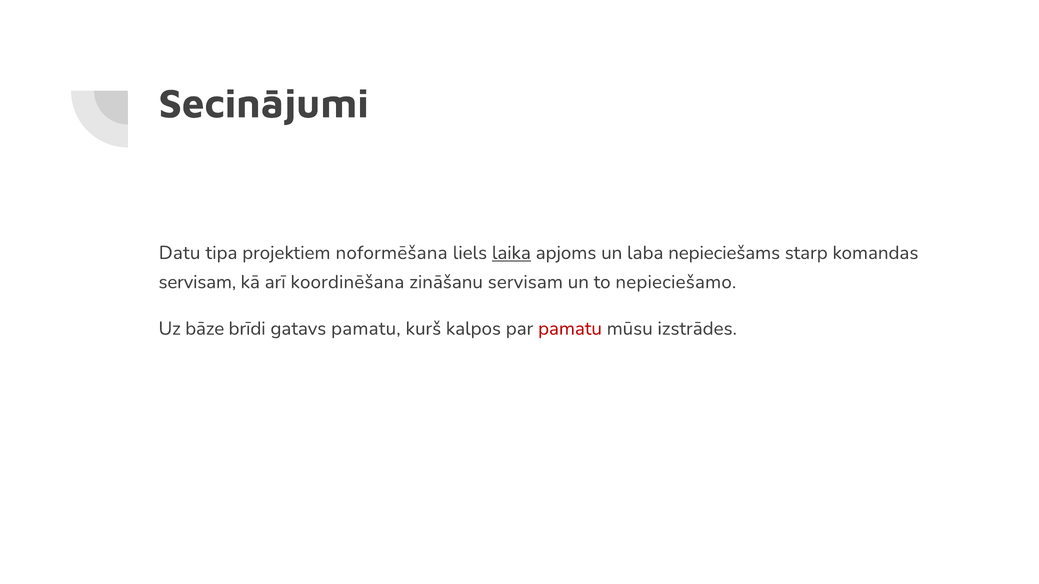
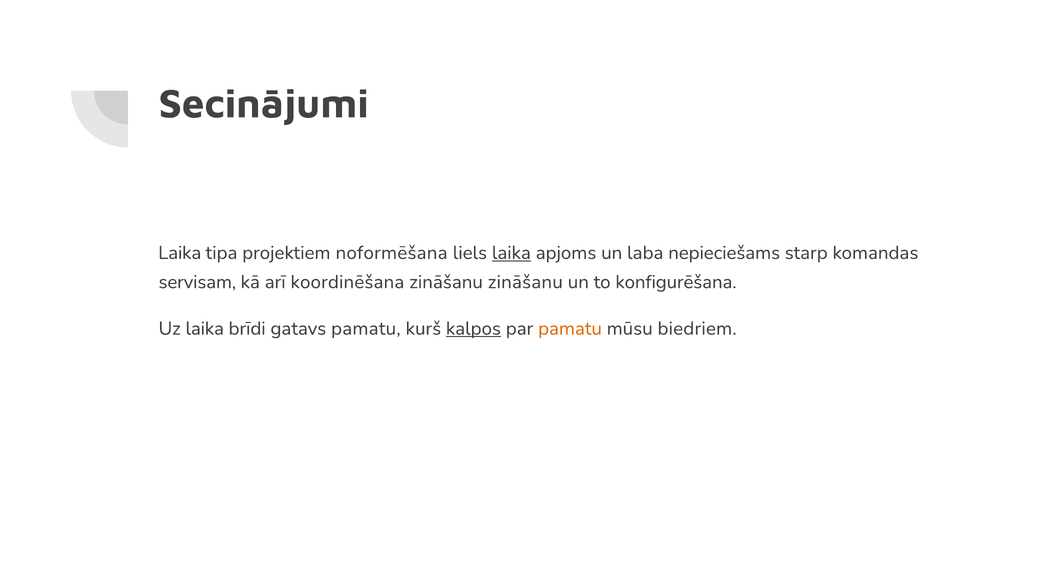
Datu at (180, 253): Datu -> Laika
zināšanu servisam: servisam -> zināšanu
nepieciešamo: nepieciešamo -> konfigurēšana
Uz bāze: bāze -> laika
kalpos underline: none -> present
pamatu at (570, 329) colour: red -> orange
izstrādes: izstrādes -> biedriem
